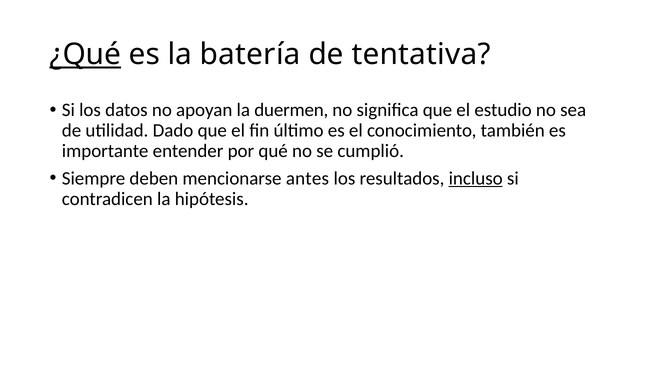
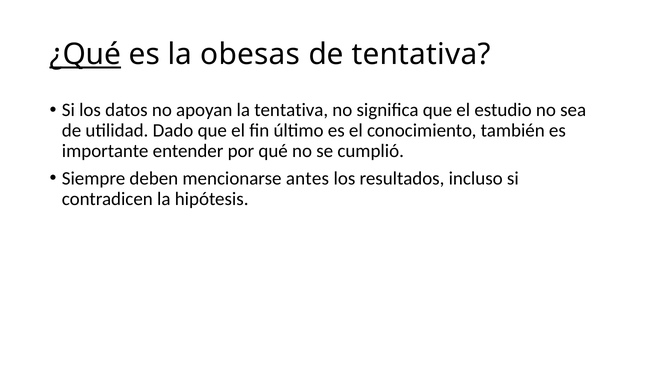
batería: batería -> obesas
la duermen: duermen -> tentativa
incluso underline: present -> none
